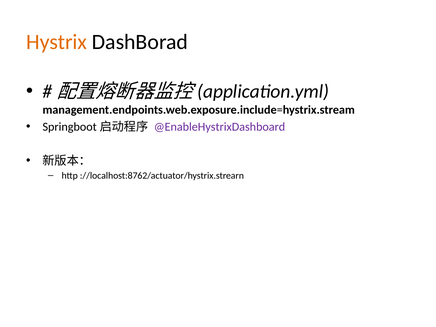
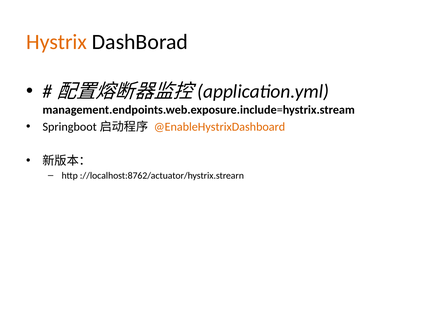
@EnableHystrixDashboard colour: purple -> orange
